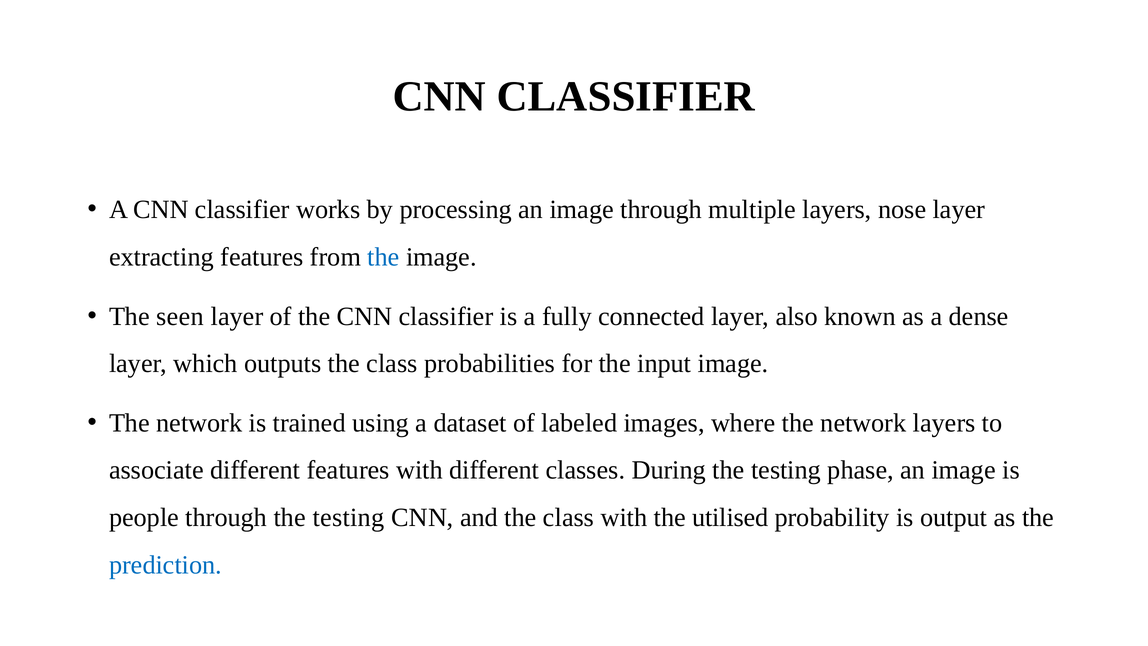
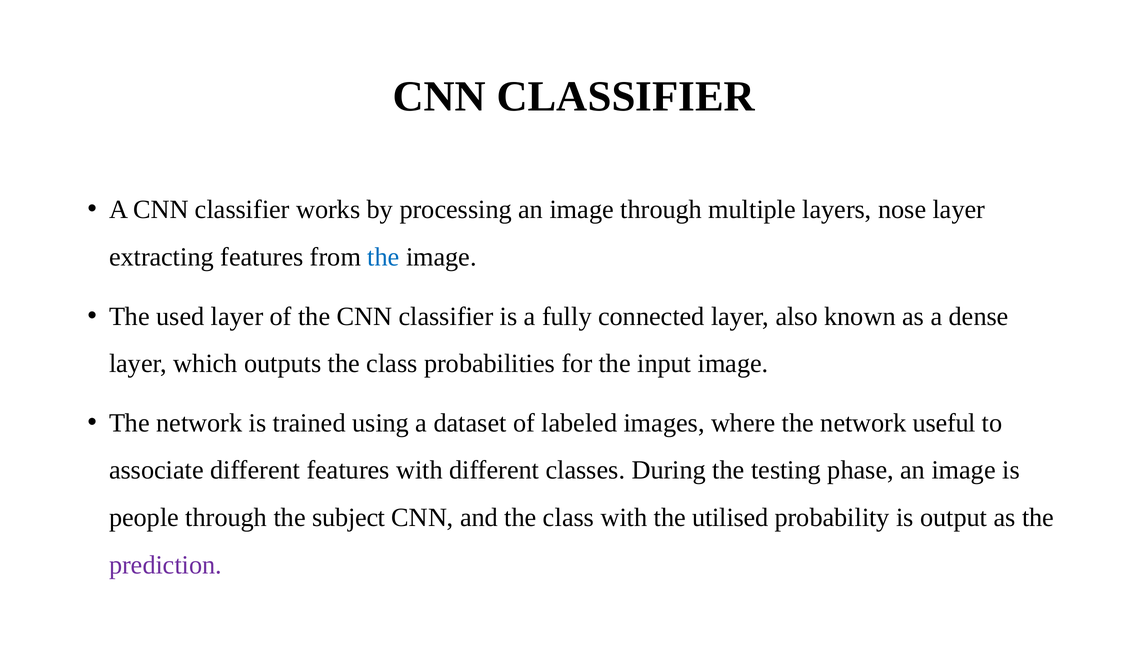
seen: seen -> used
network layers: layers -> useful
through the testing: testing -> subject
prediction colour: blue -> purple
